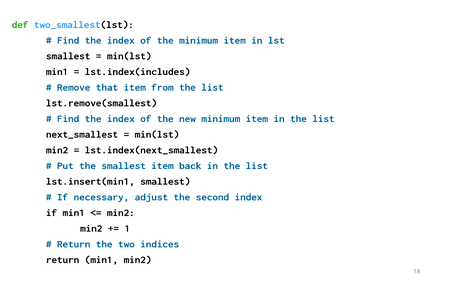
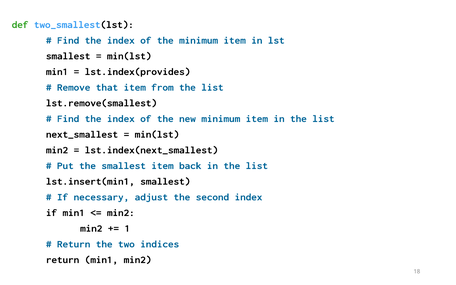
lst.index(includes: lst.index(includes -> lst.index(provides
